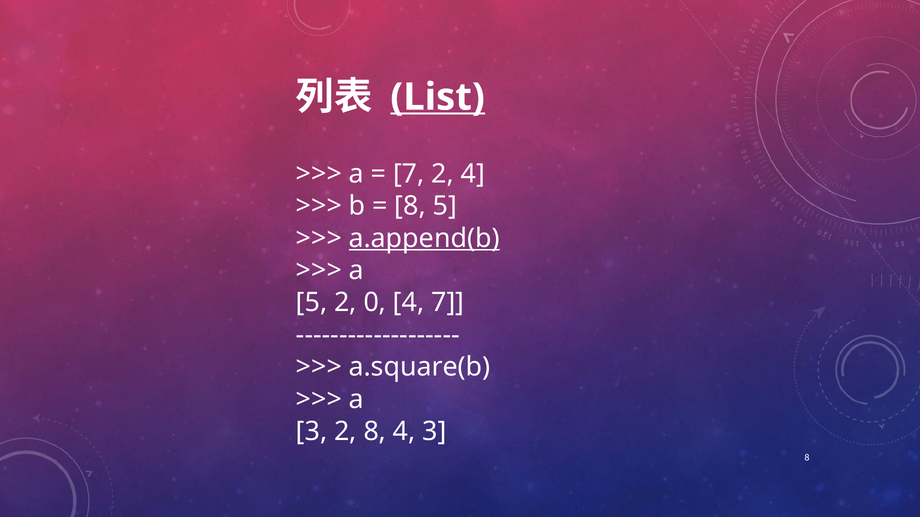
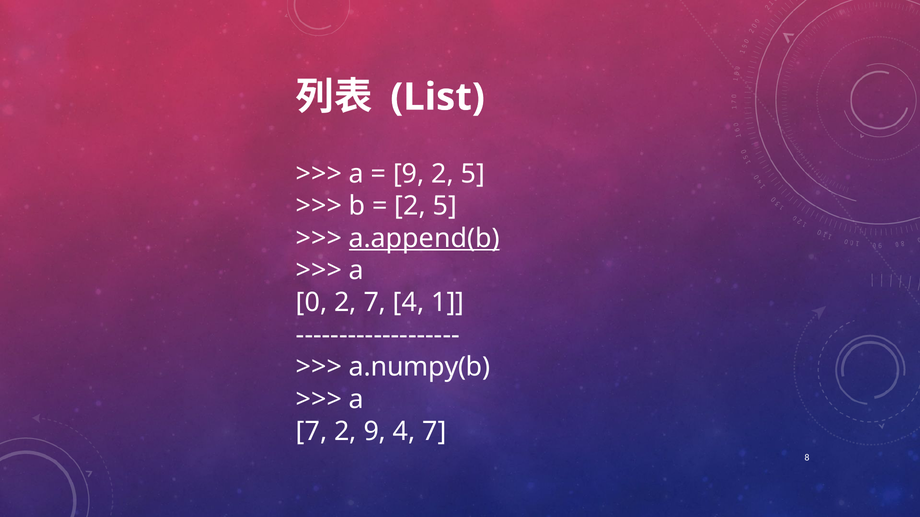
List underline: present -> none
7 at (409, 174): 7 -> 9
4 at (473, 174): 4 -> 5
8 at (410, 206): 8 -> 2
5 at (312, 303): 5 -> 0
2 0: 0 -> 7
4 7: 7 -> 1
a.square(b: a.square(b -> a.numpy(b
3 at (312, 432): 3 -> 7
2 8: 8 -> 9
4 3: 3 -> 7
